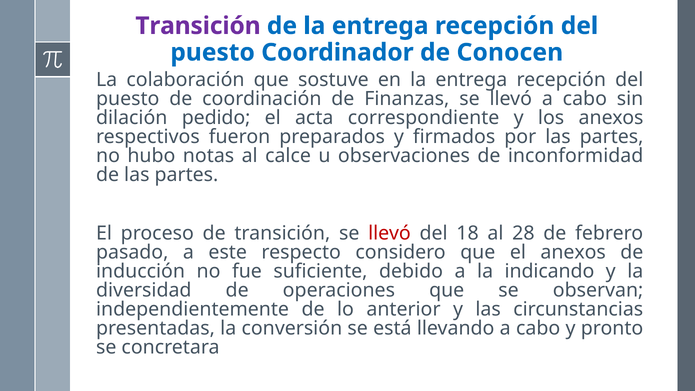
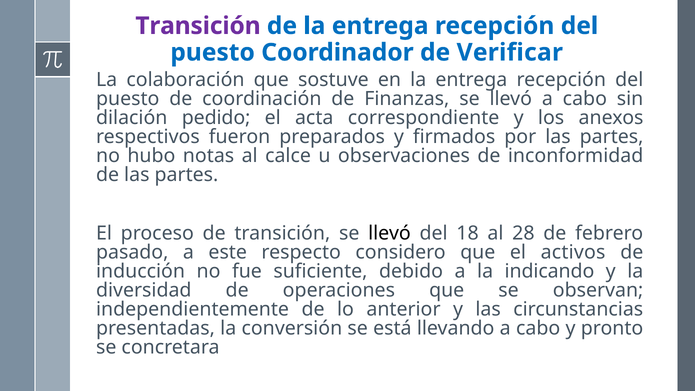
Conocen: Conocen -> Verificar
llevó at (389, 233) colour: red -> black
el anexos: anexos -> activos
